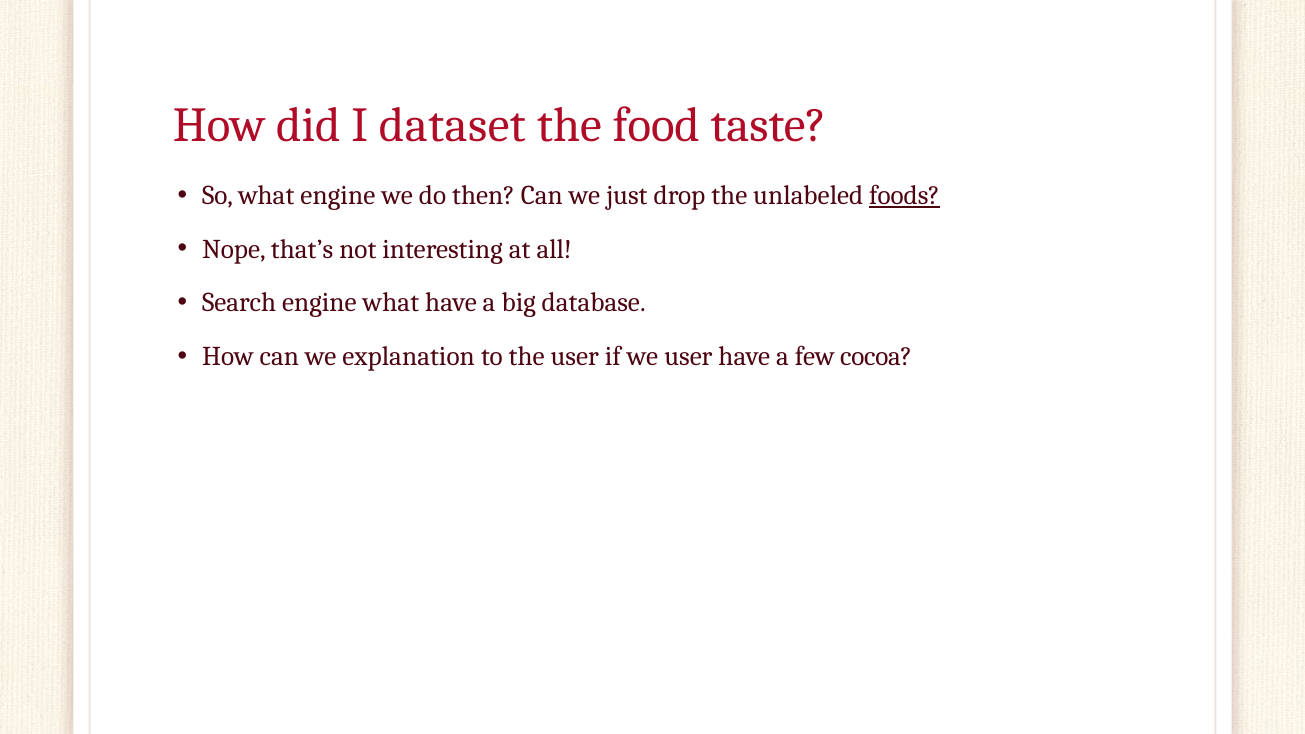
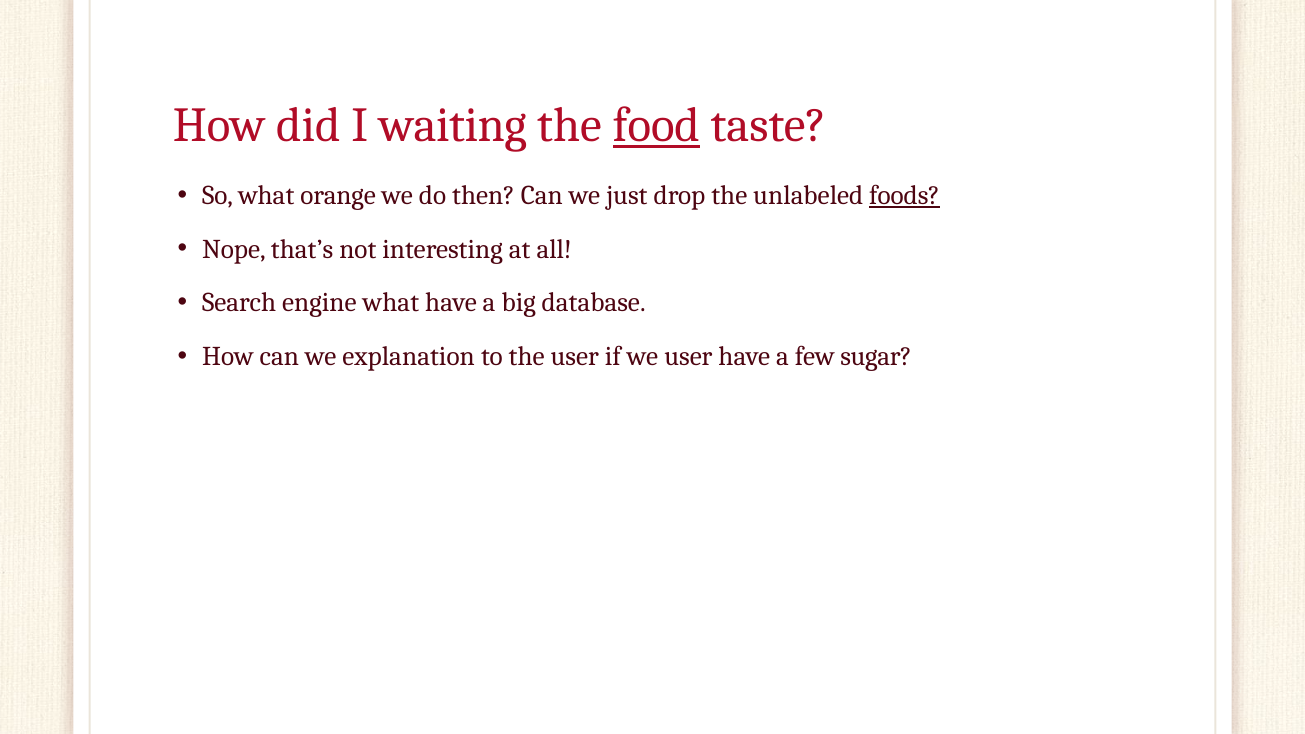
dataset: dataset -> waiting
food underline: none -> present
what engine: engine -> orange
cocoa: cocoa -> sugar
